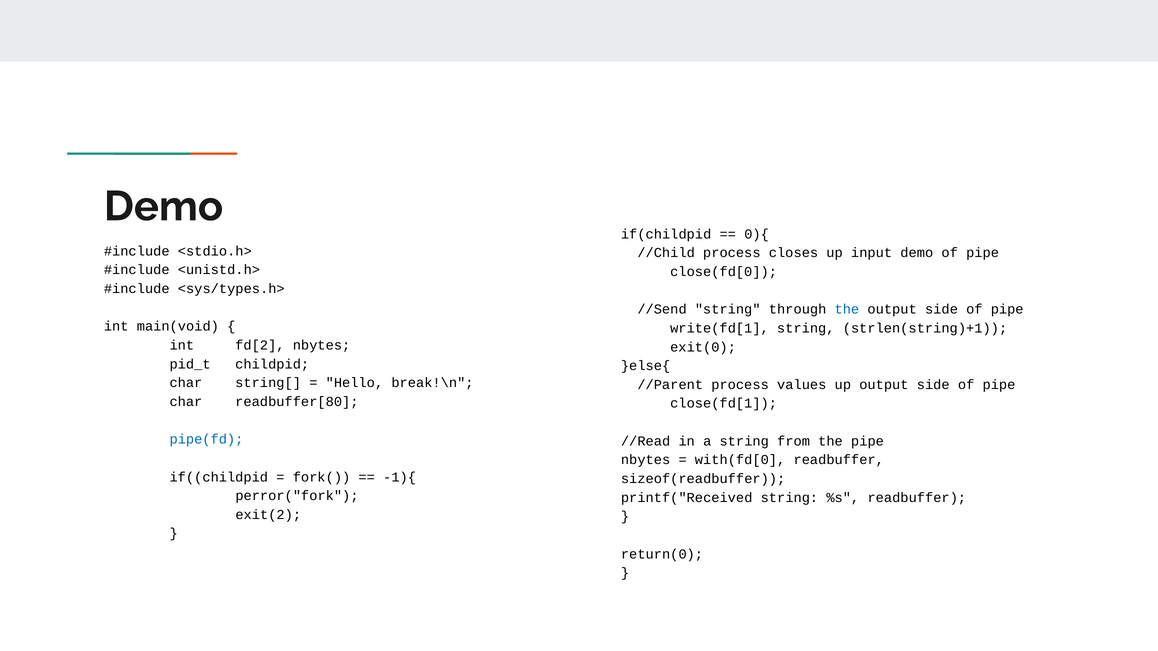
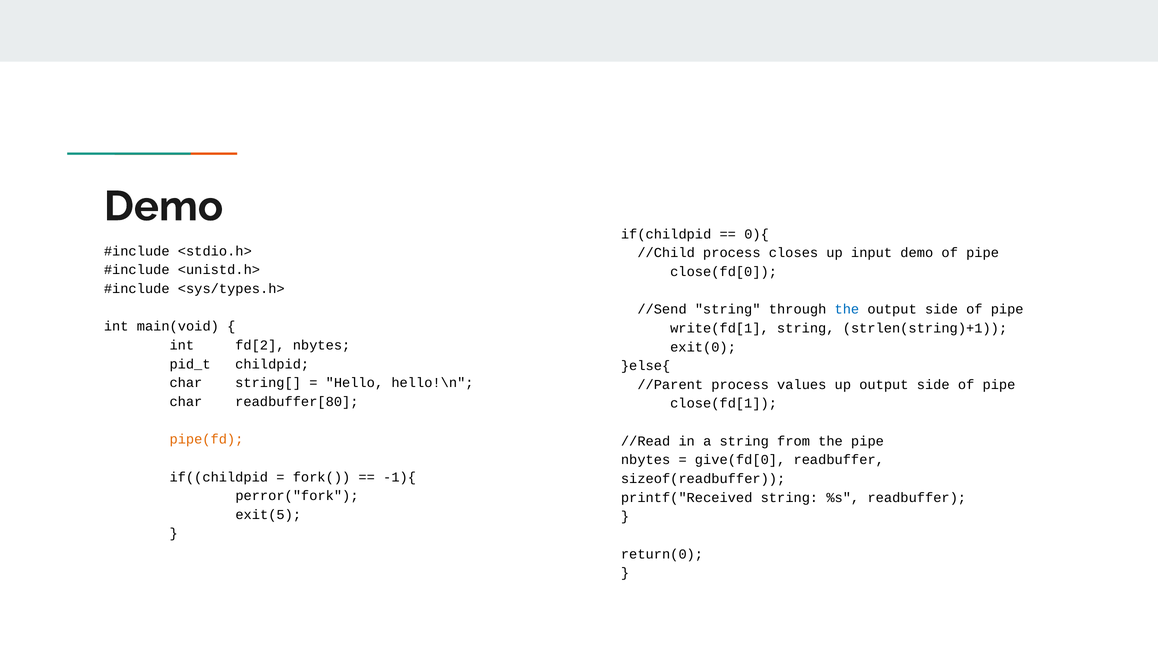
break!\n: break!\n -> hello!\n
pipe(fd colour: blue -> orange
with(fd[0: with(fd[0 -> give(fd[0
exit(2: exit(2 -> exit(5
